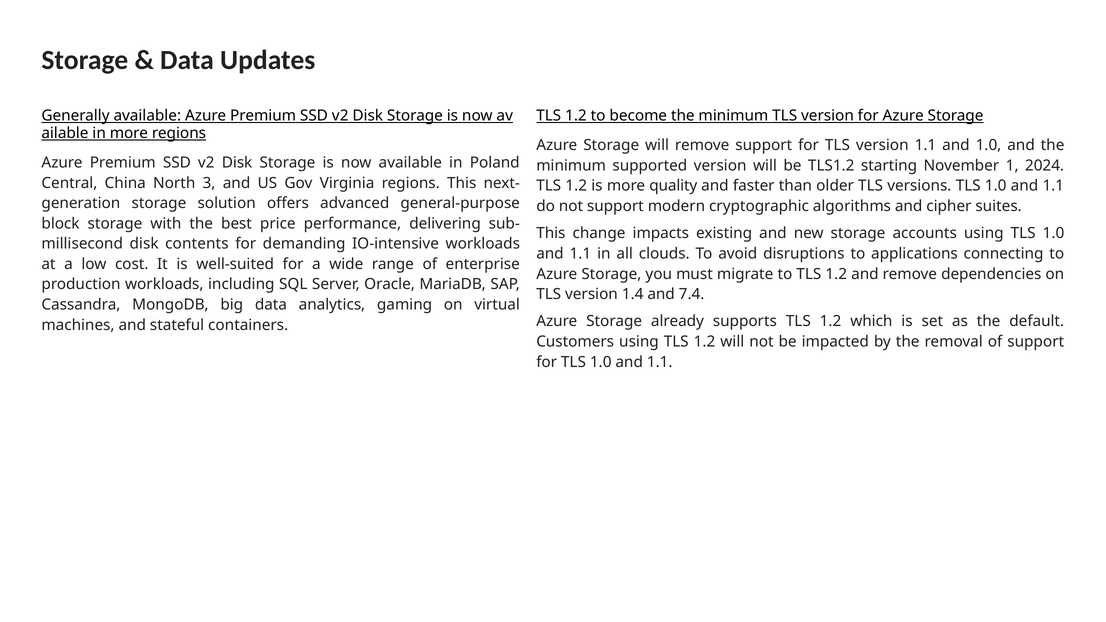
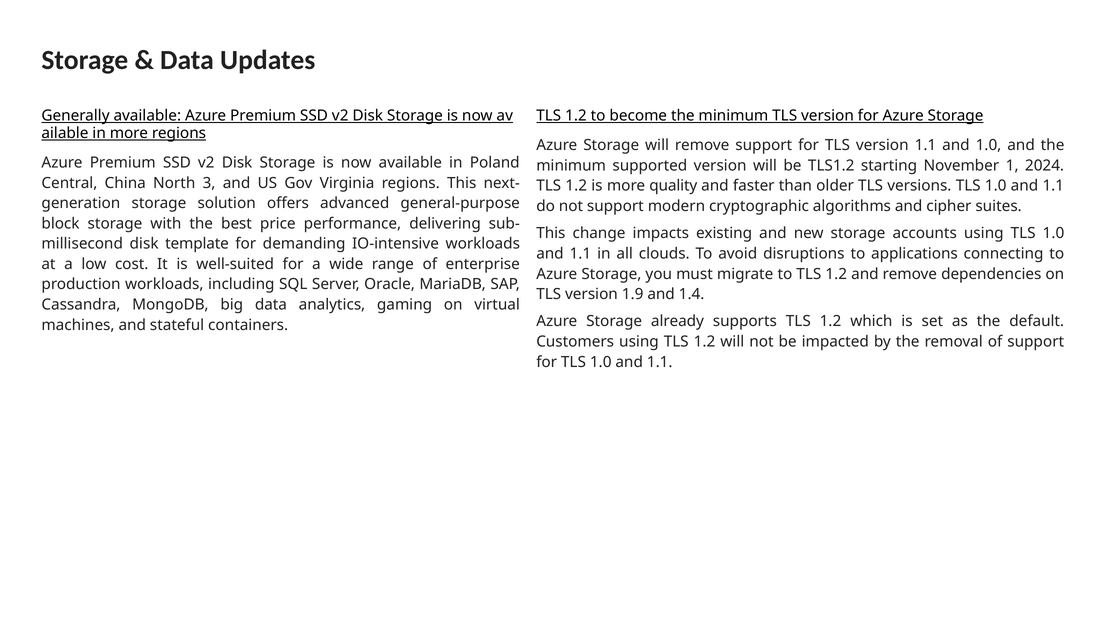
contents: contents -> template
1.4: 1.4 -> 1.9
7.4: 7.4 -> 1.4
